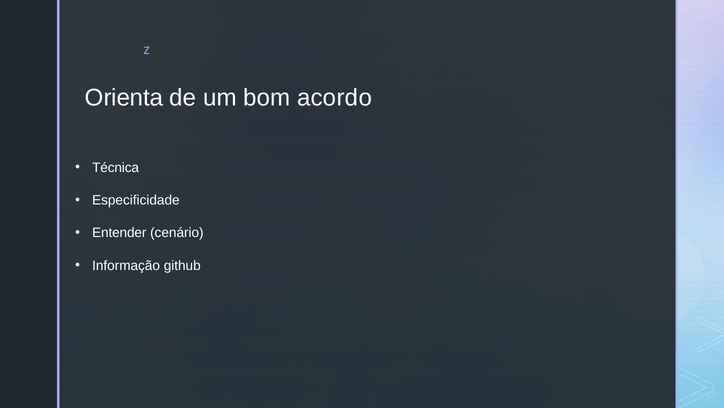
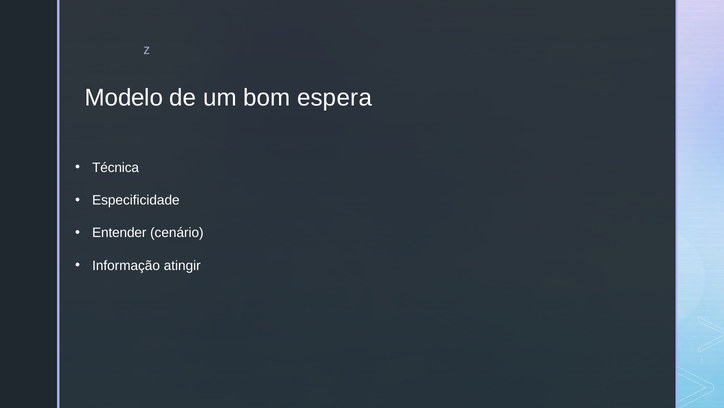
Orienta: Orienta -> Modelo
acordo: acordo -> espera
github: github -> atingir
